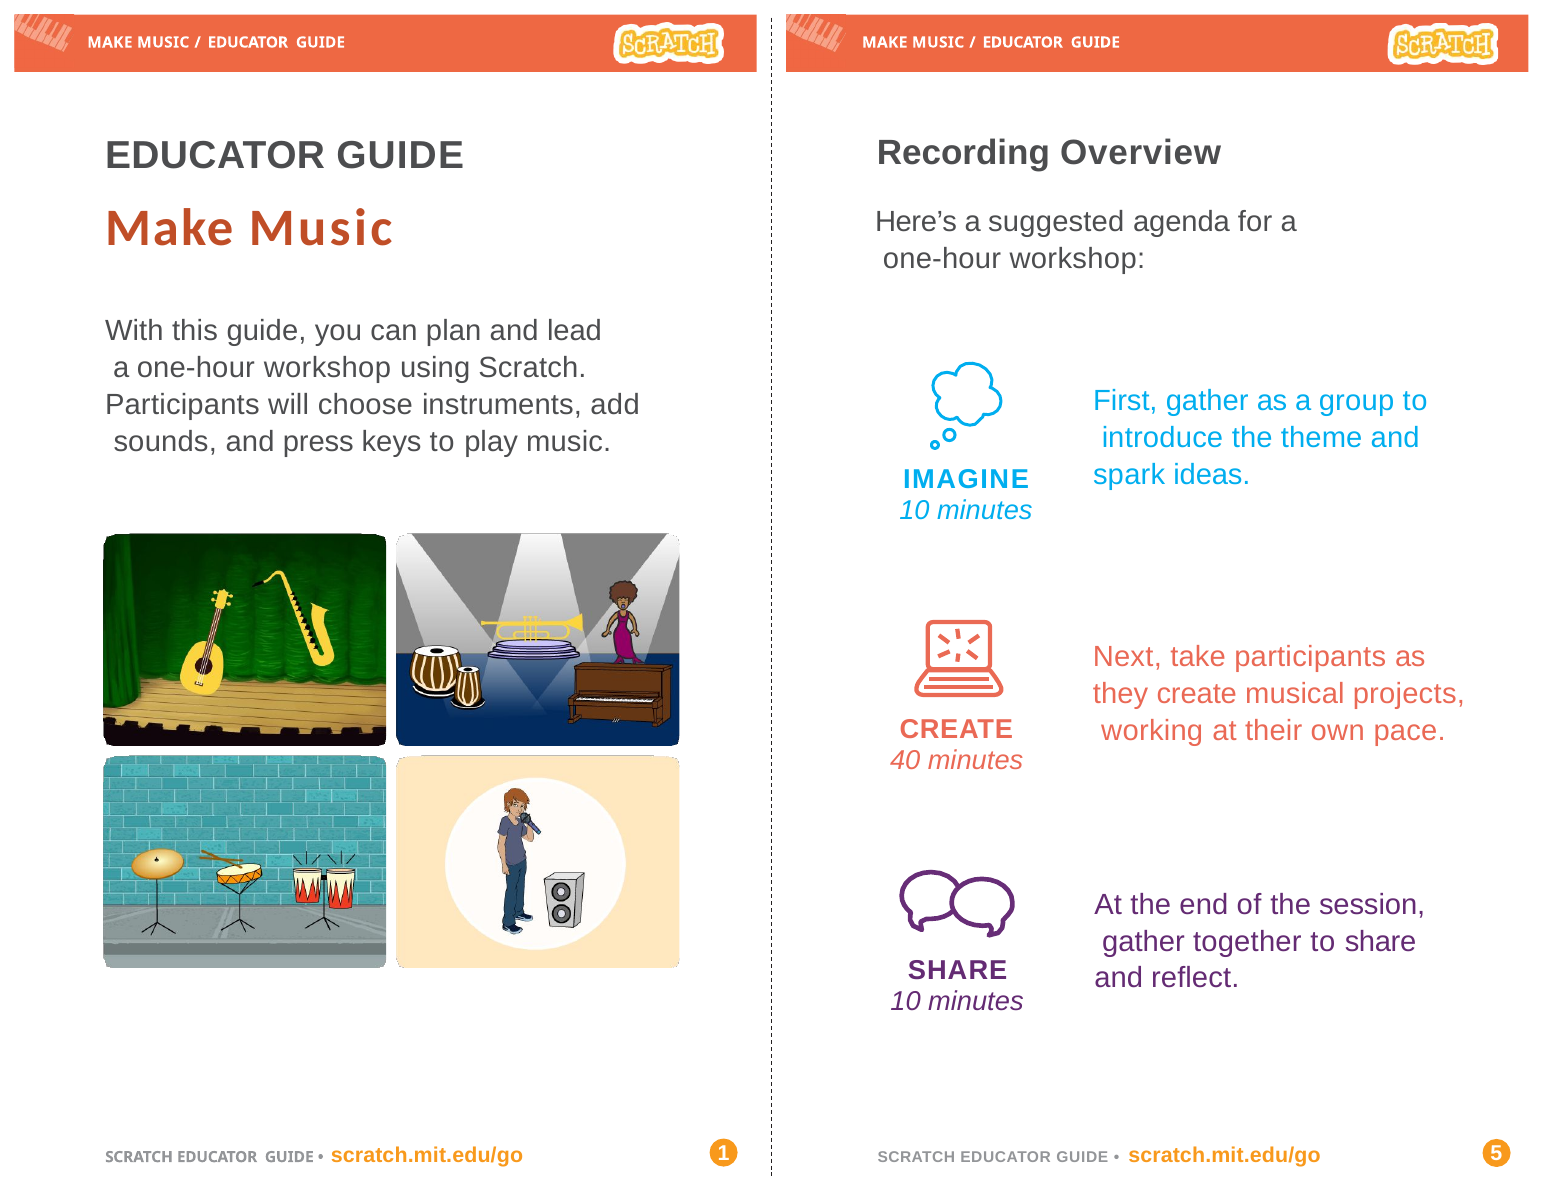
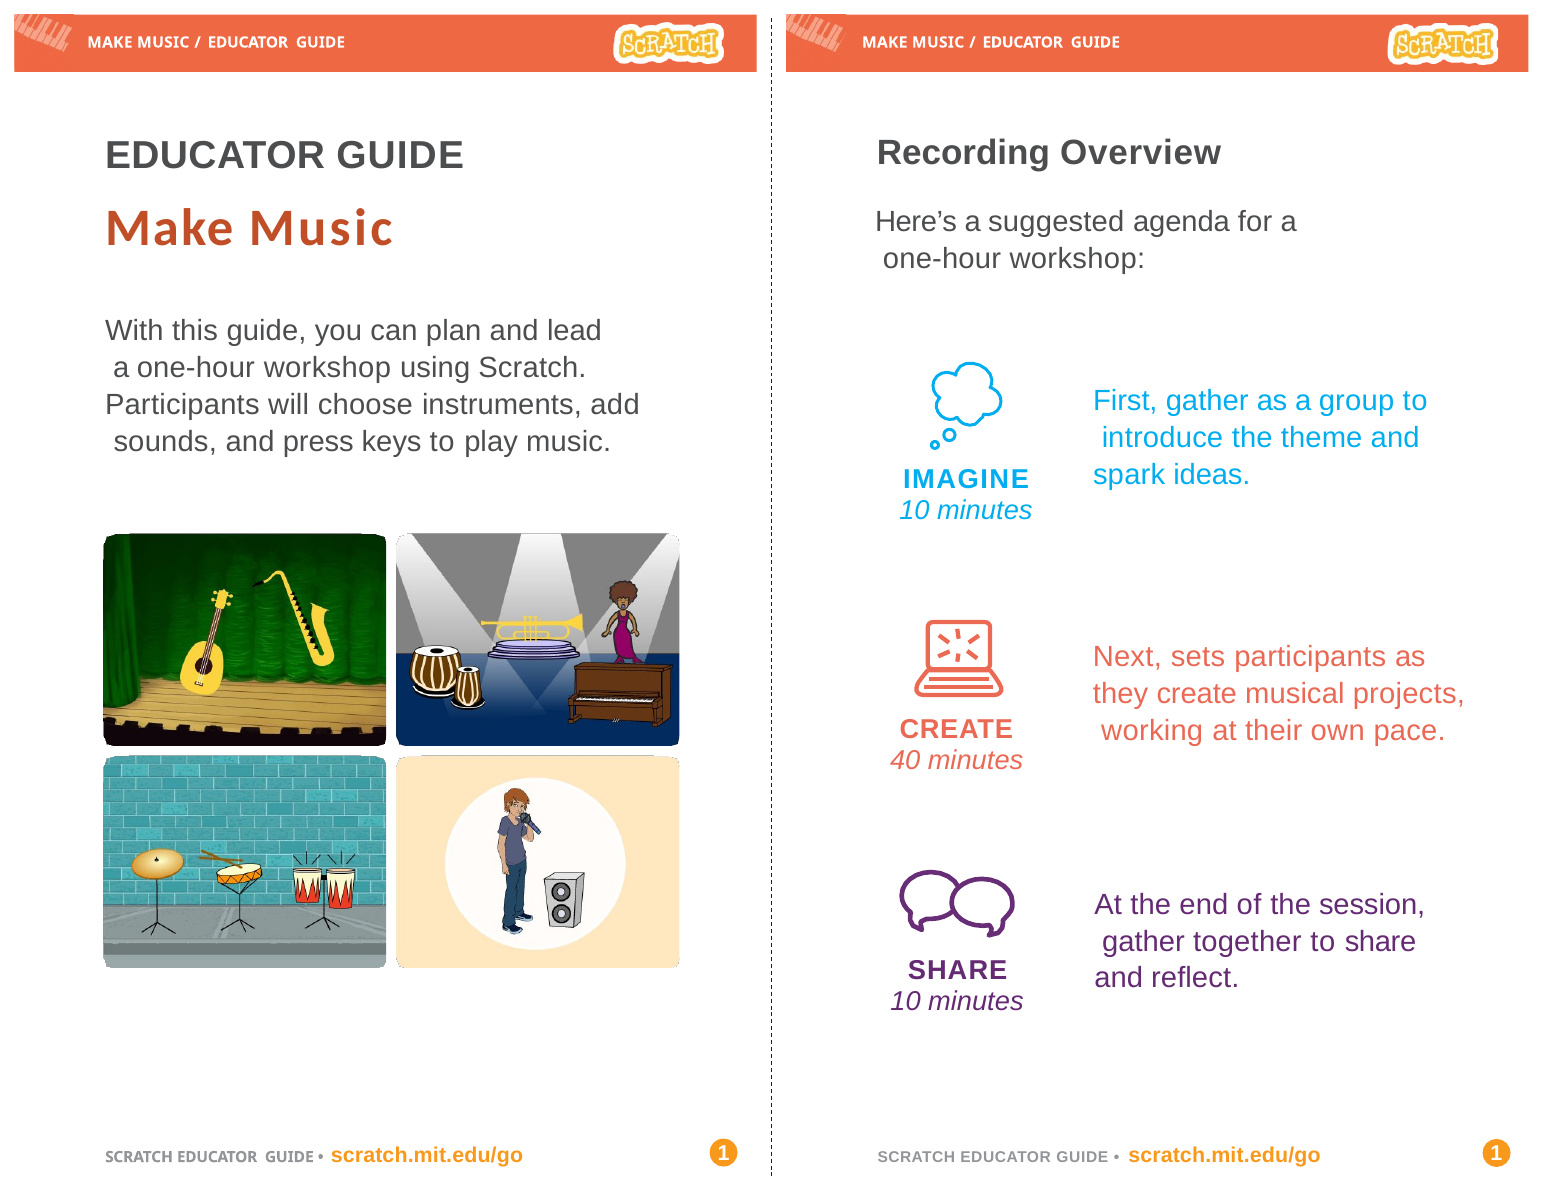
take: take -> sets
5 at (1496, 1153): 5 -> 1
